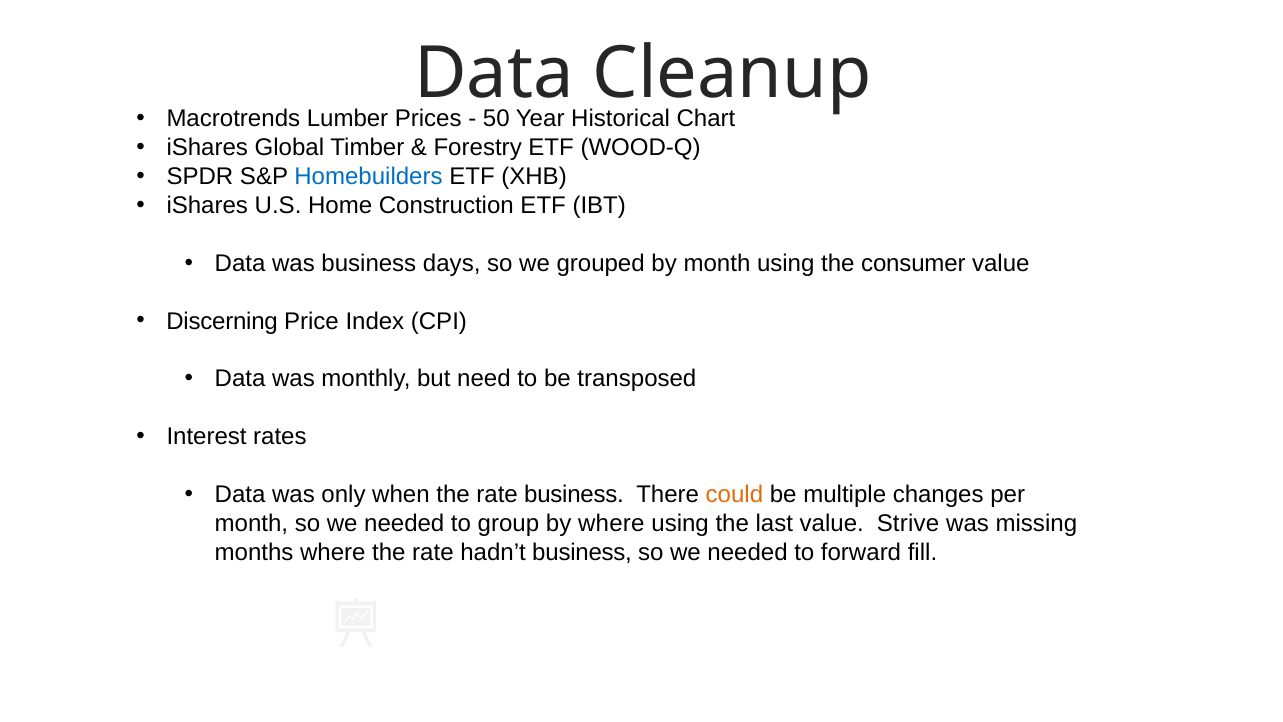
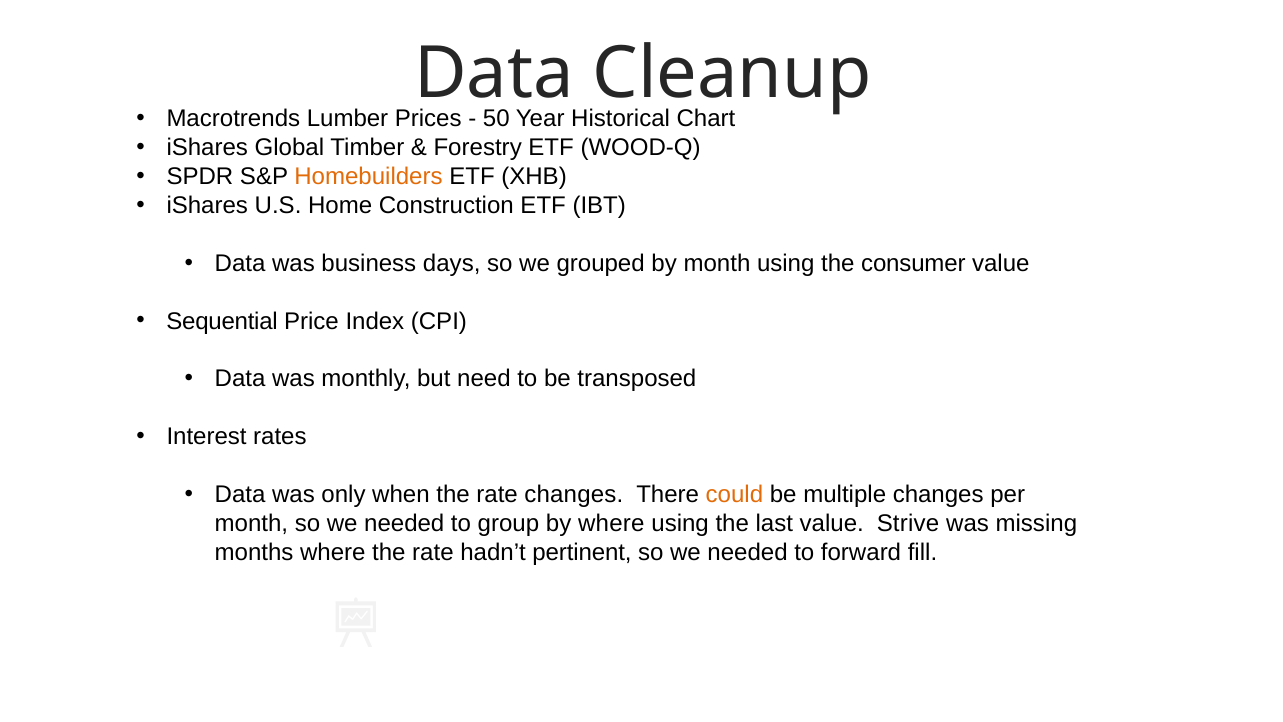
Homebuilders colour: blue -> orange
Discerning: Discerning -> Sequential
rate business: business -> changes
hadn’t business: business -> pertinent
